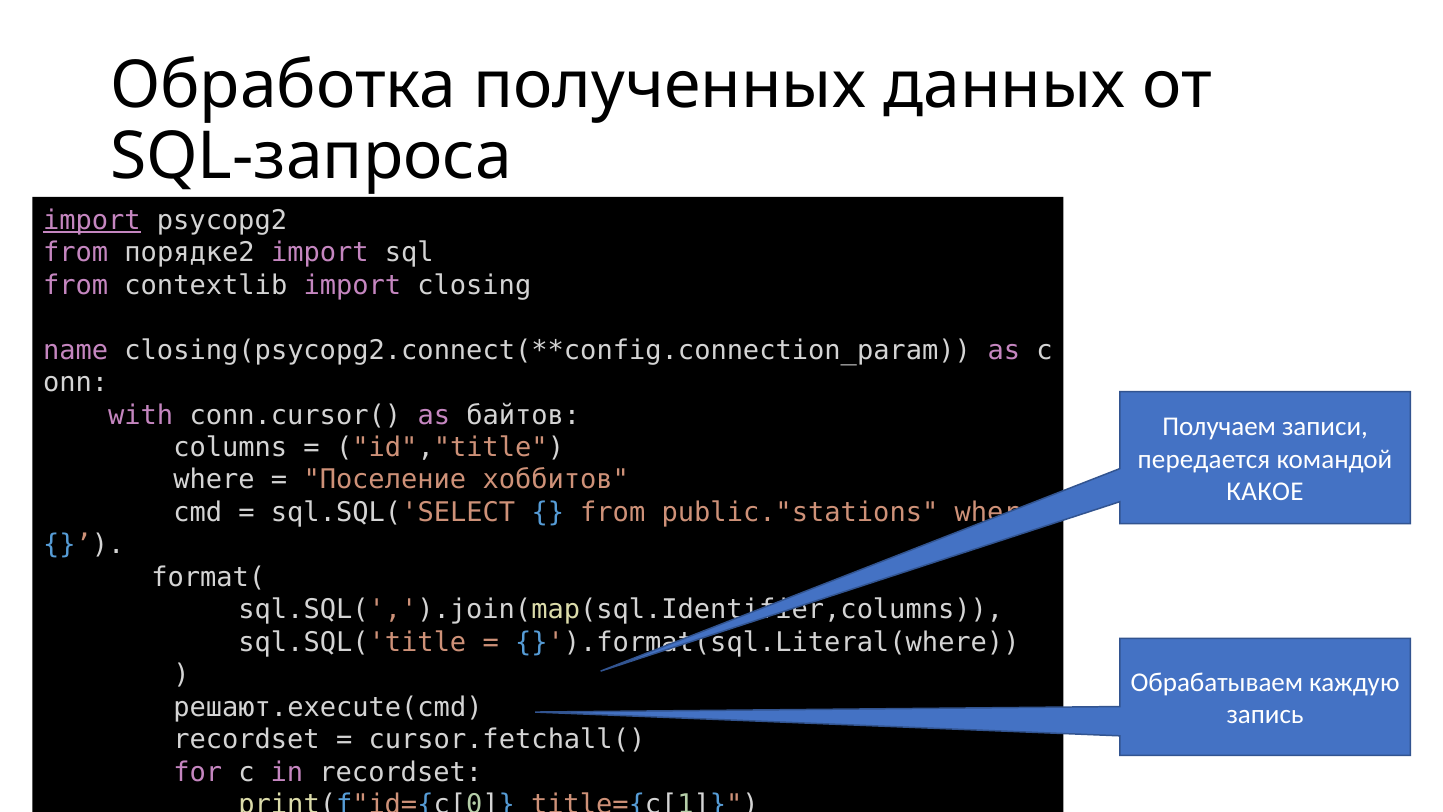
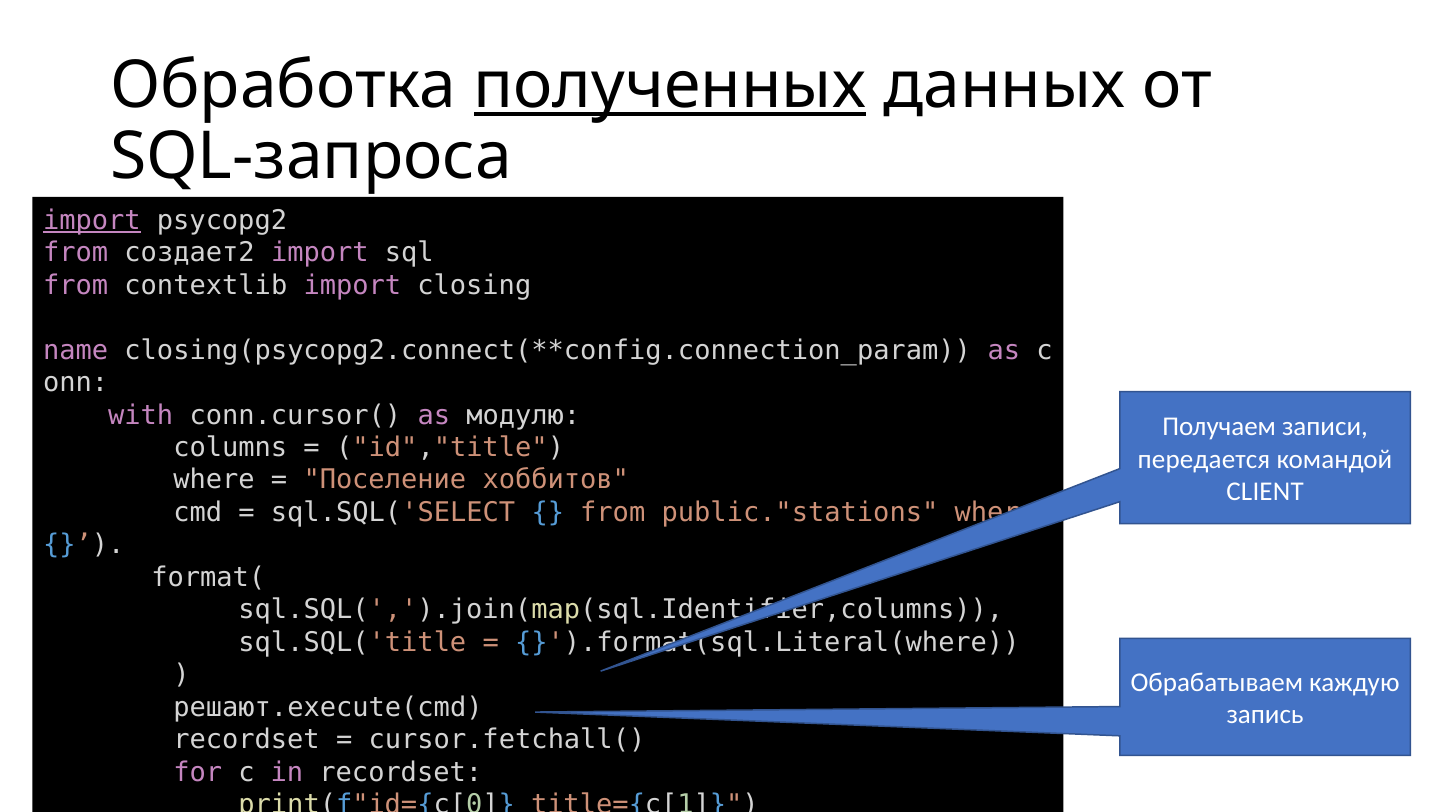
полученных underline: none -> present
порядке2: порядке2 -> создает2
байтов: байтов -> модулю
КАКОЕ: КАКОЕ -> CLIENT
